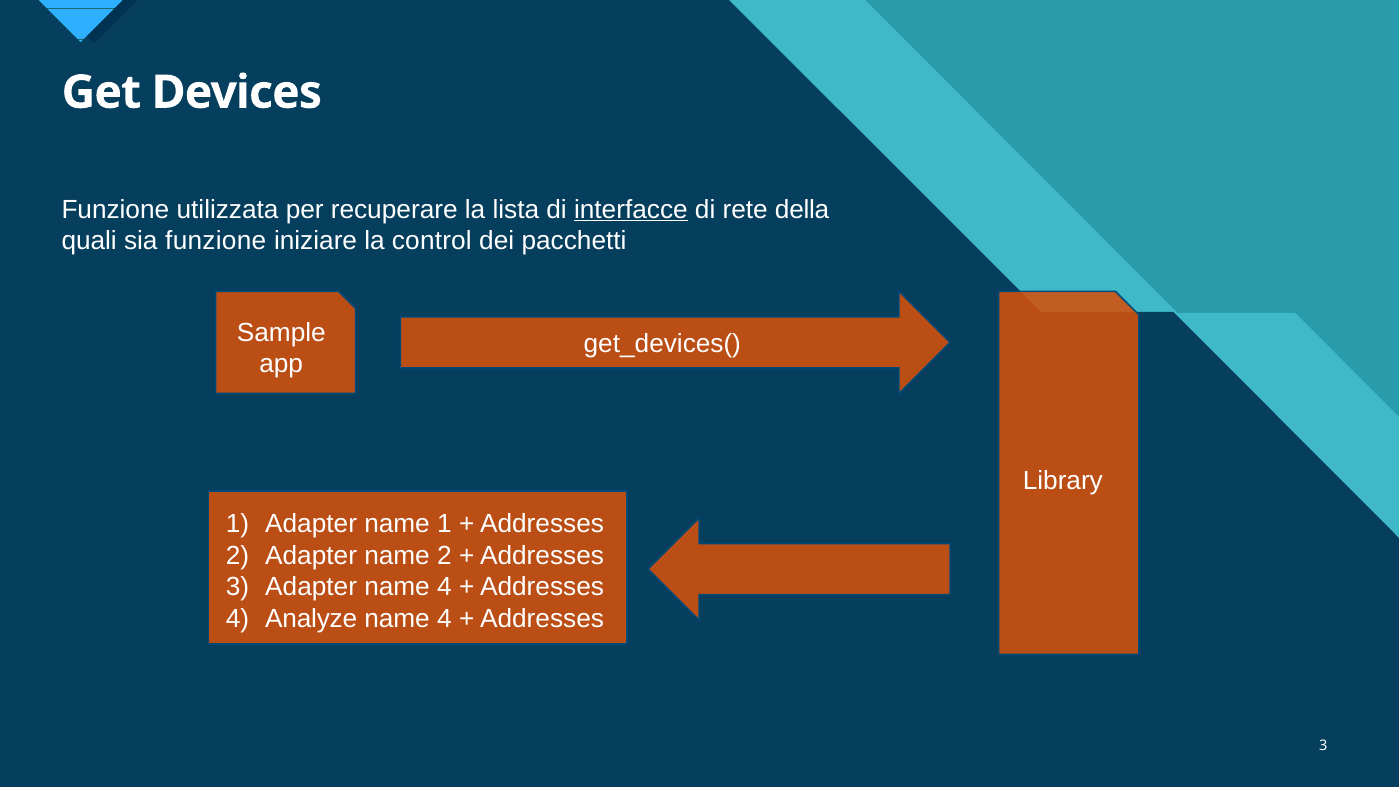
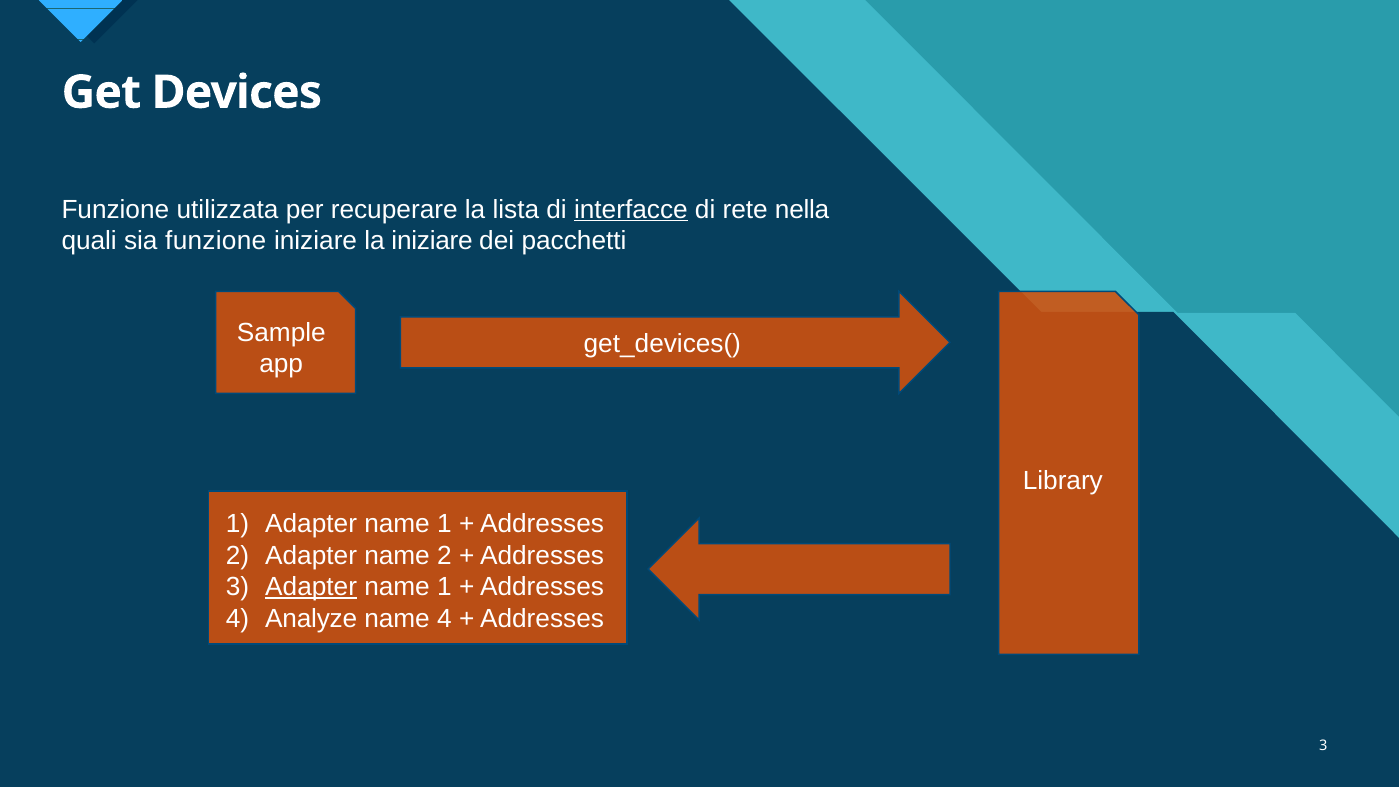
della: della -> nella
la control: control -> iniziare
Adapter at (311, 587) underline: none -> present
4 at (444, 587): 4 -> 1
